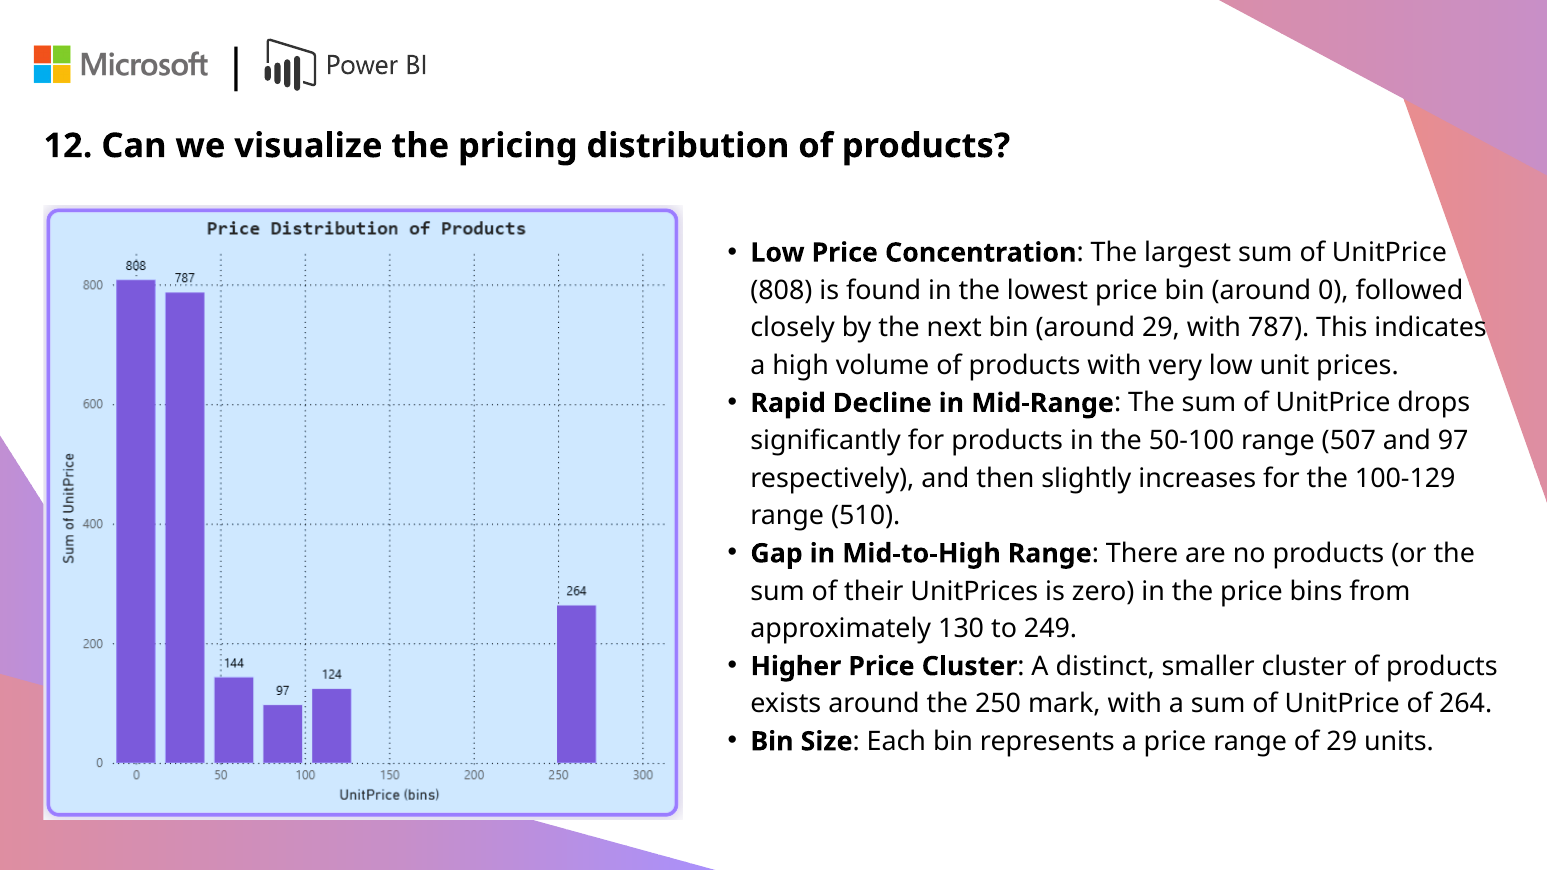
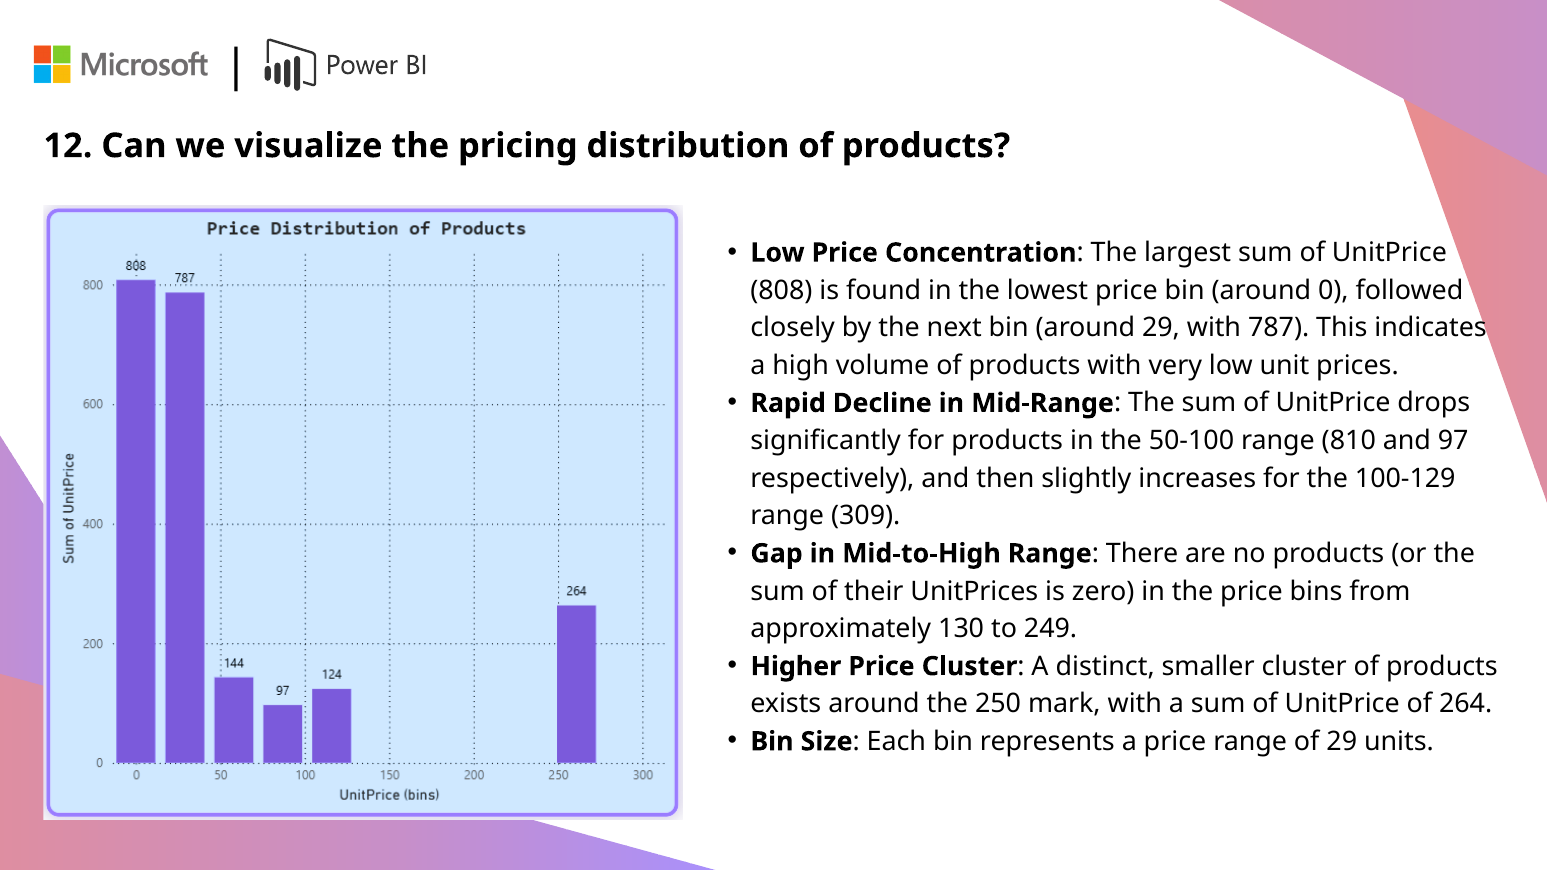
507: 507 -> 810
510: 510 -> 309
